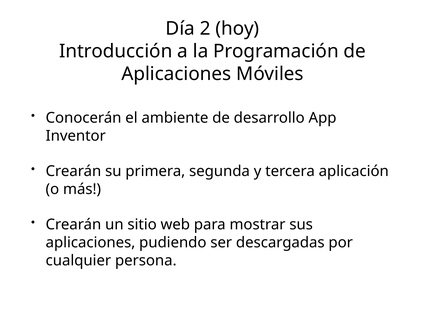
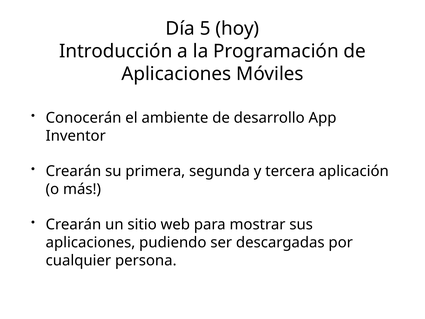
2: 2 -> 5
